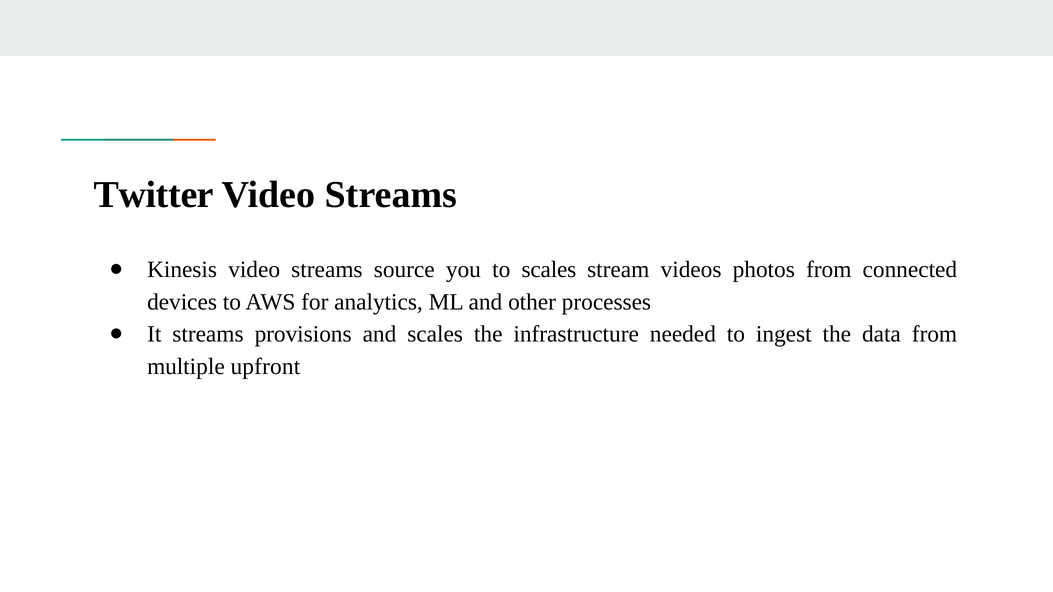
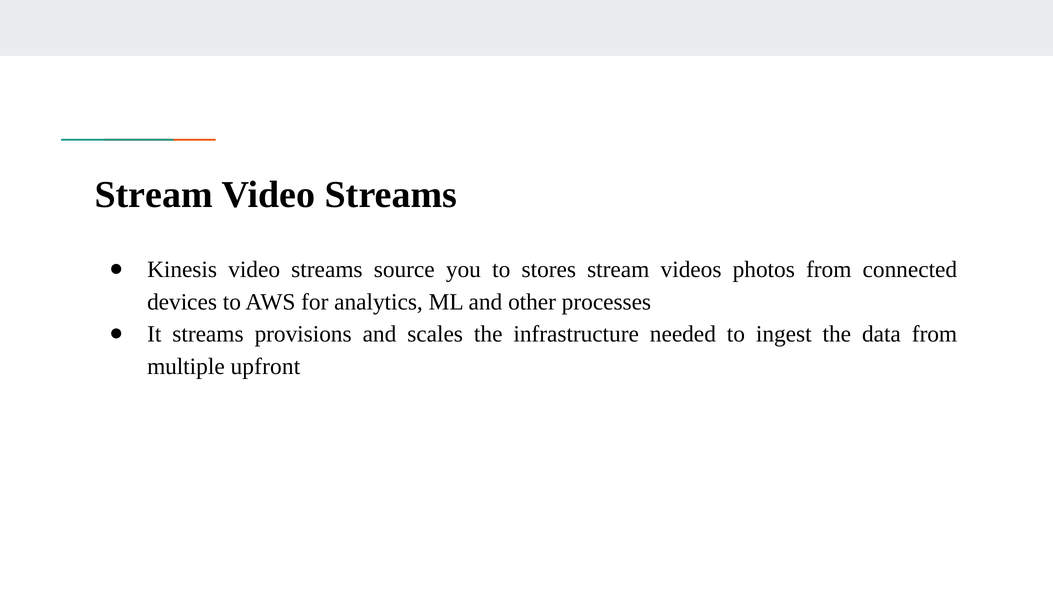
Twitter at (154, 195): Twitter -> Stream
to scales: scales -> stores
